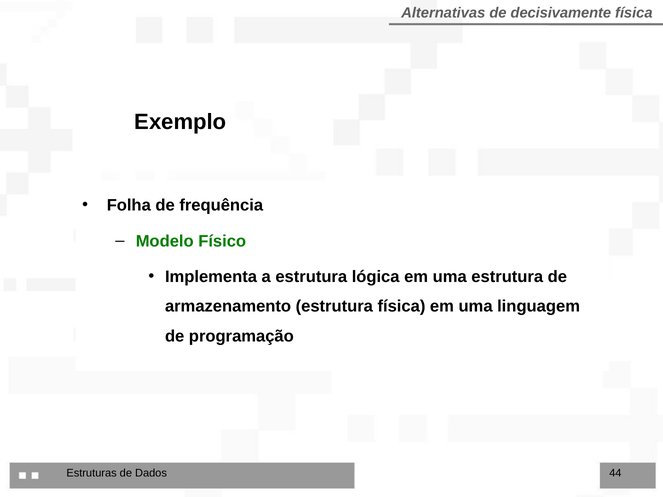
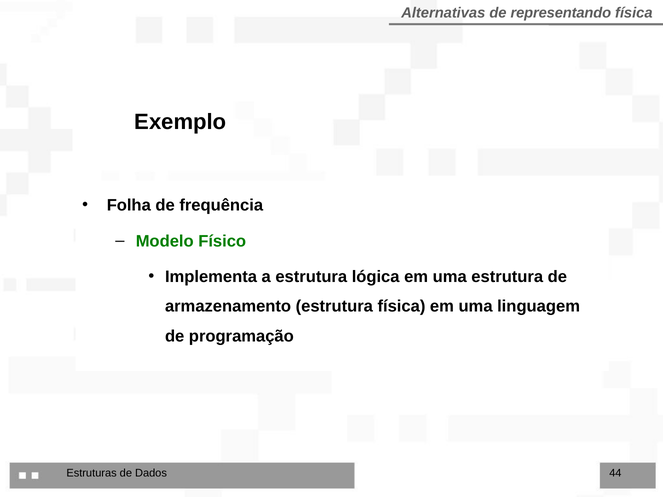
decisivamente: decisivamente -> representando
